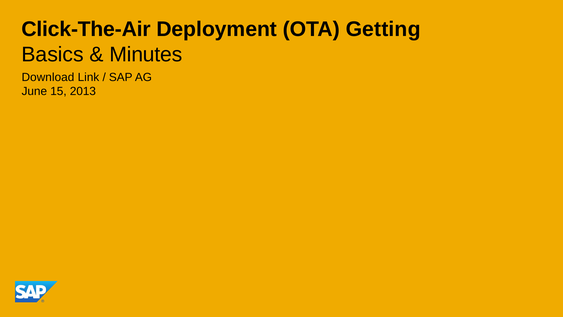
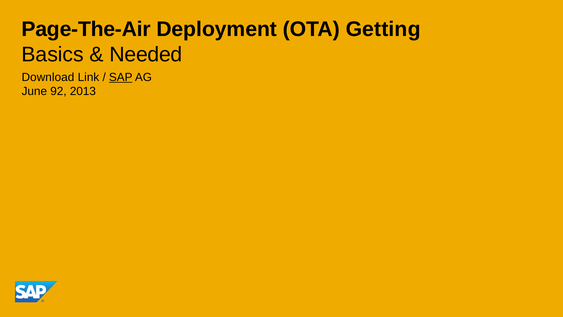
Click-The-Air: Click-The-Air -> Page-The-Air
Minutes: Minutes -> Needed
SAP underline: none -> present
15: 15 -> 92
